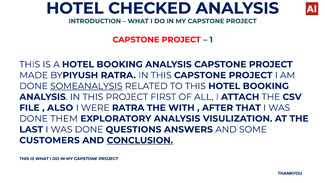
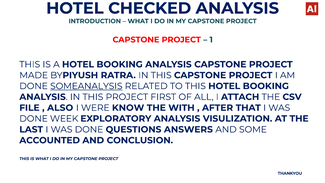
WERE RATRA: RATRA -> KNOW
THEM: THEM -> WEEK
CUSTOMERS: CUSTOMERS -> ACCOUNTED
CONCLUSION underline: present -> none
